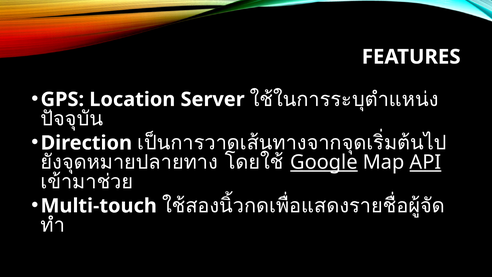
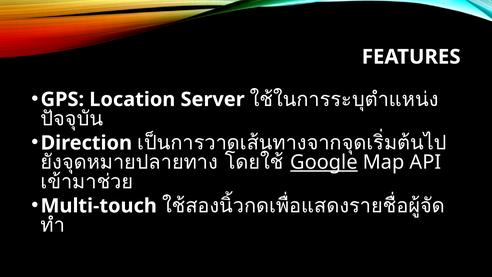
API underline: present -> none
